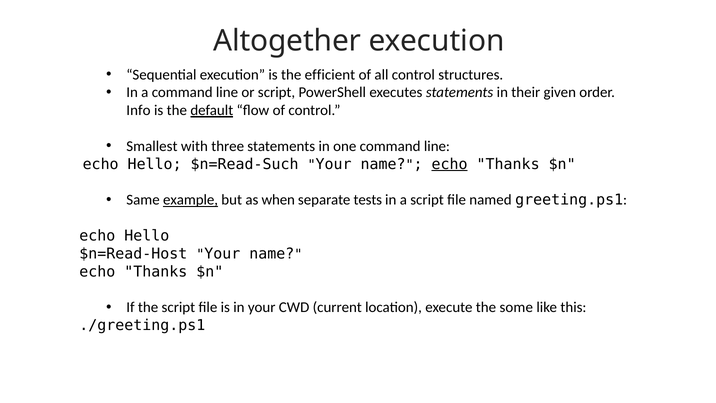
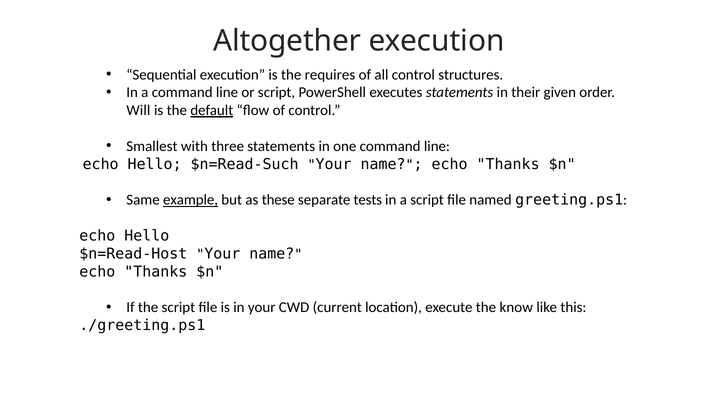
efficient: efficient -> requires
Info: Info -> Will
echo at (450, 164) underline: present -> none
when: when -> these
some: some -> know
